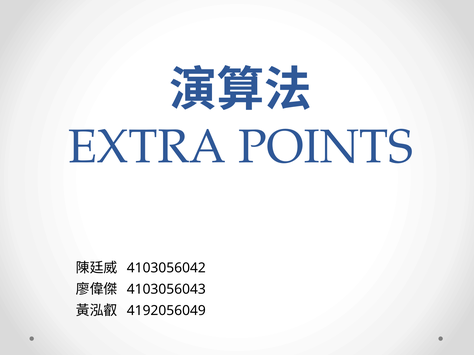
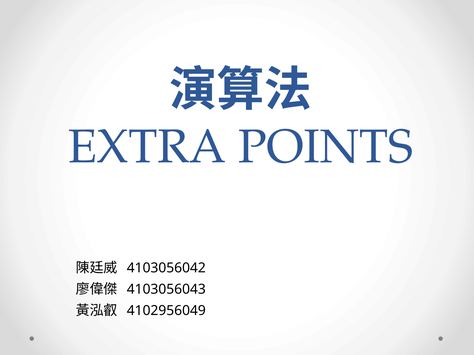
4192056049: 4192056049 -> 4102956049
